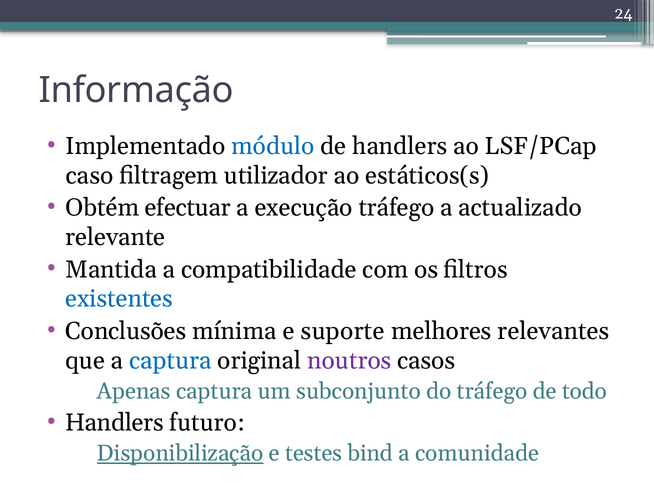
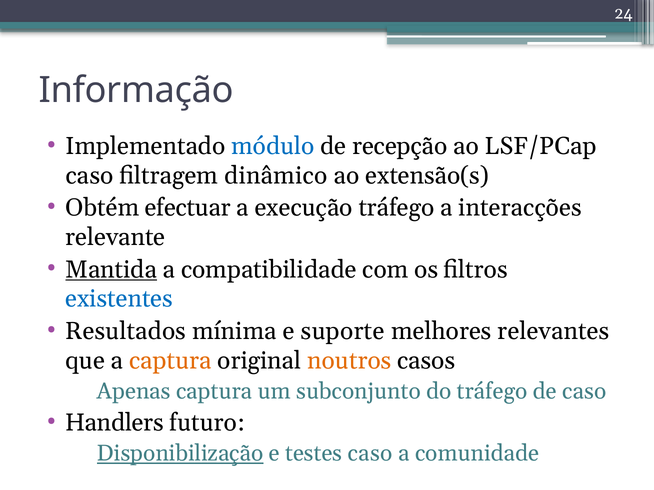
de handlers: handlers -> recepção
utilizador: utilizador -> dinâmico
estáticos(s: estáticos(s -> extensão(s
actualizado: actualizado -> interacções
Mantida underline: none -> present
Conclusões: Conclusões -> Resultados
captura at (170, 361) colour: blue -> orange
noutros colour: purple -> orange
de todo: todo -> caso
testes bind: bind -> caso
